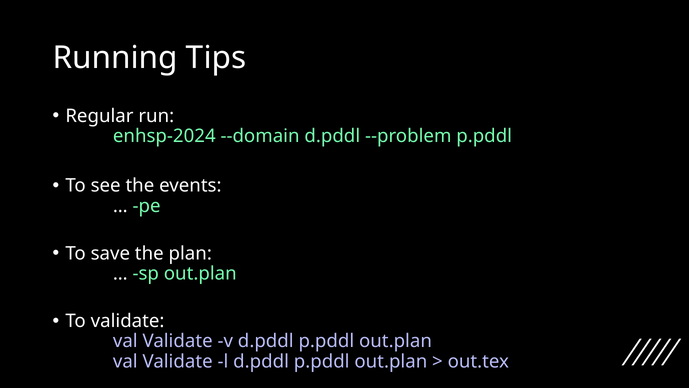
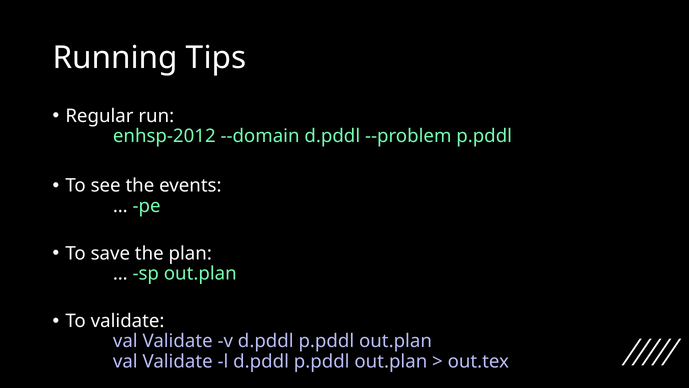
enhsp-2024: enhsp-2024 -> enhsp-2012
